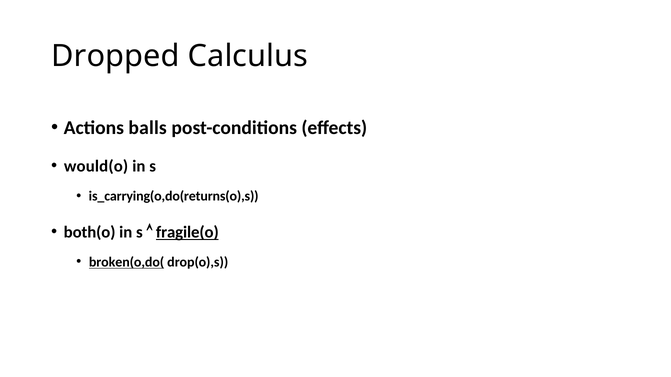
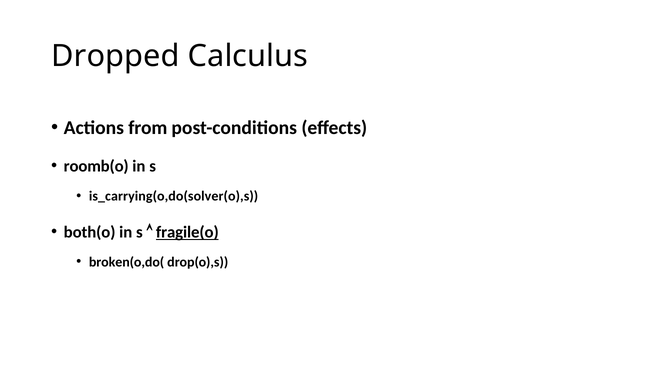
balls: balls -> from
would(o: would(o -> roomb(o
is_carrying(o,do(returns(o),s: is_carrying(o,do(returns(o),s -> is_carrying(o,do(solver(o),s
broken(o,do( underline: present -> none
